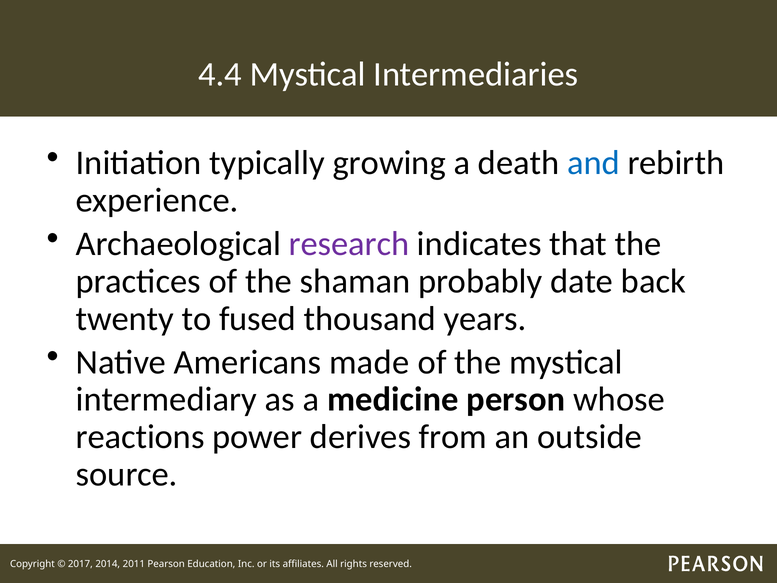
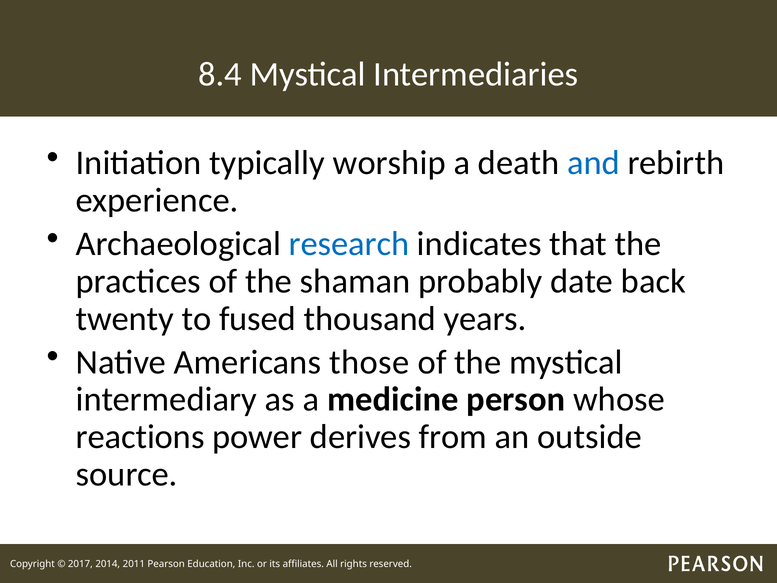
4.4: 4.4 -> 8.4
growing: growing -> worship
research colour: purple -> blue
made: made -> those
